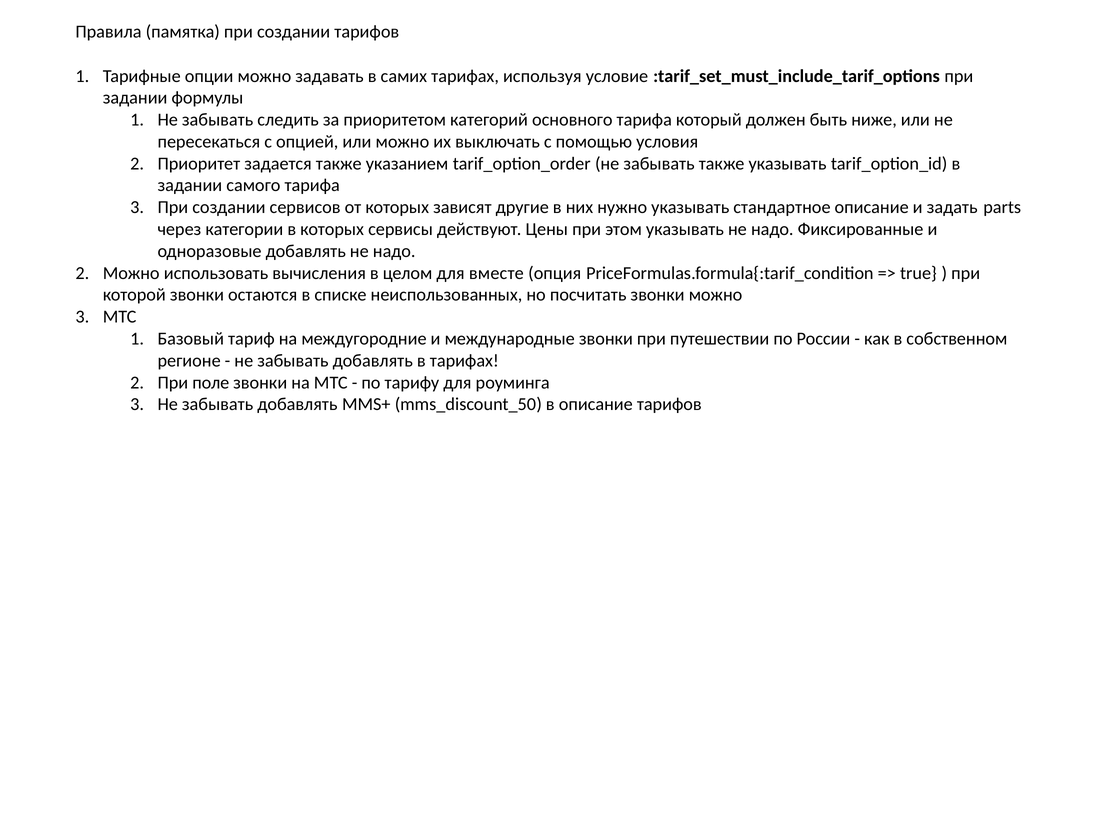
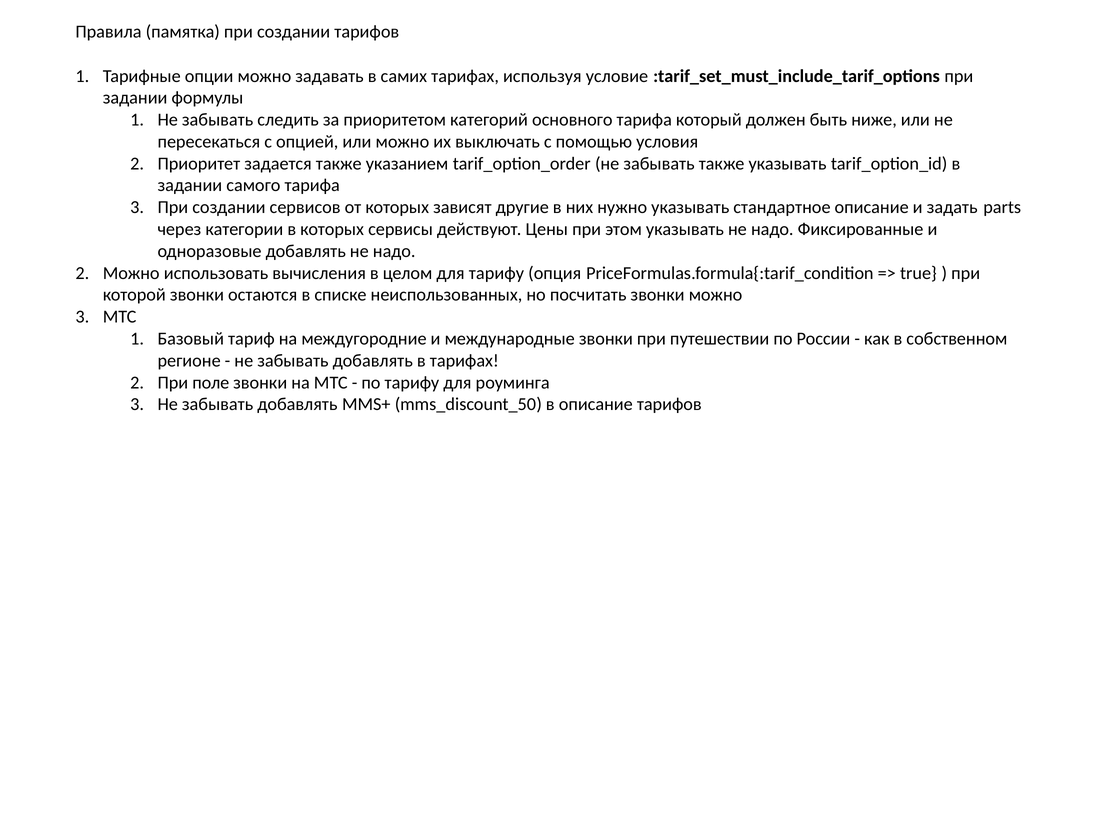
для вместе: вместе -> тарифу
